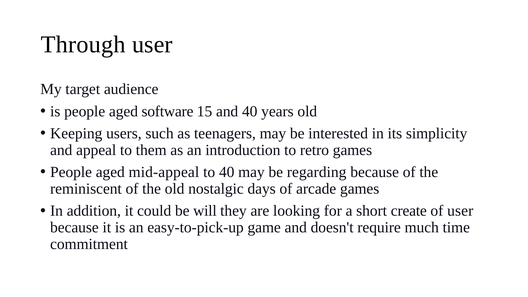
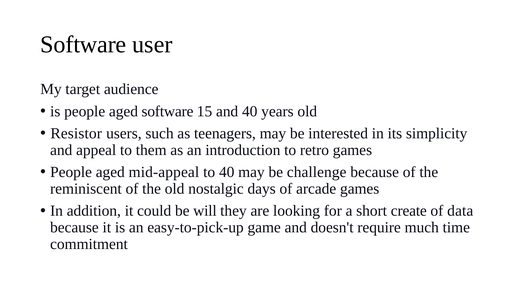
Through at (83, 44): Through -> Software
Keeping: Keeping -> Resistor
regarding: regarding -> challenge
of user: user -> data
